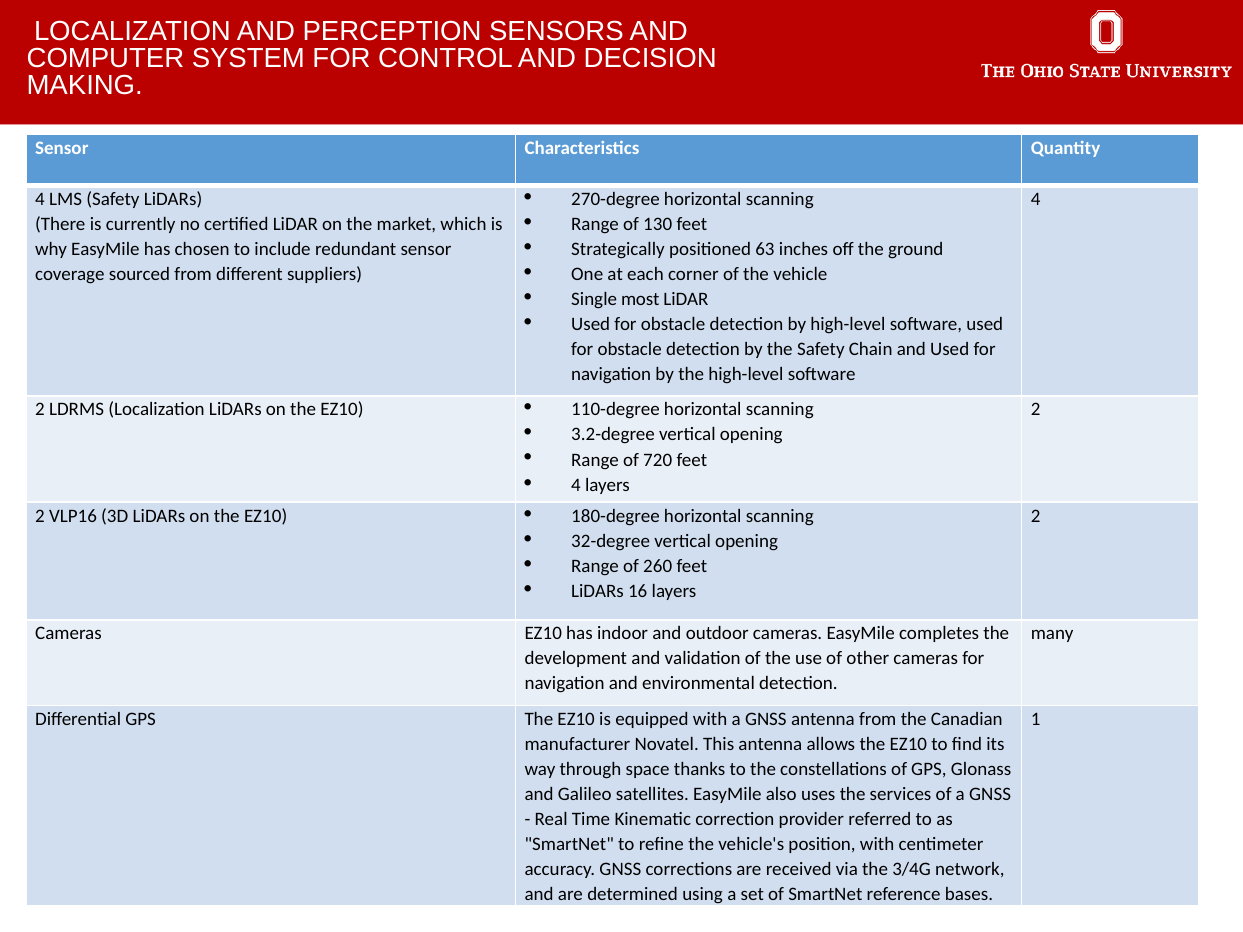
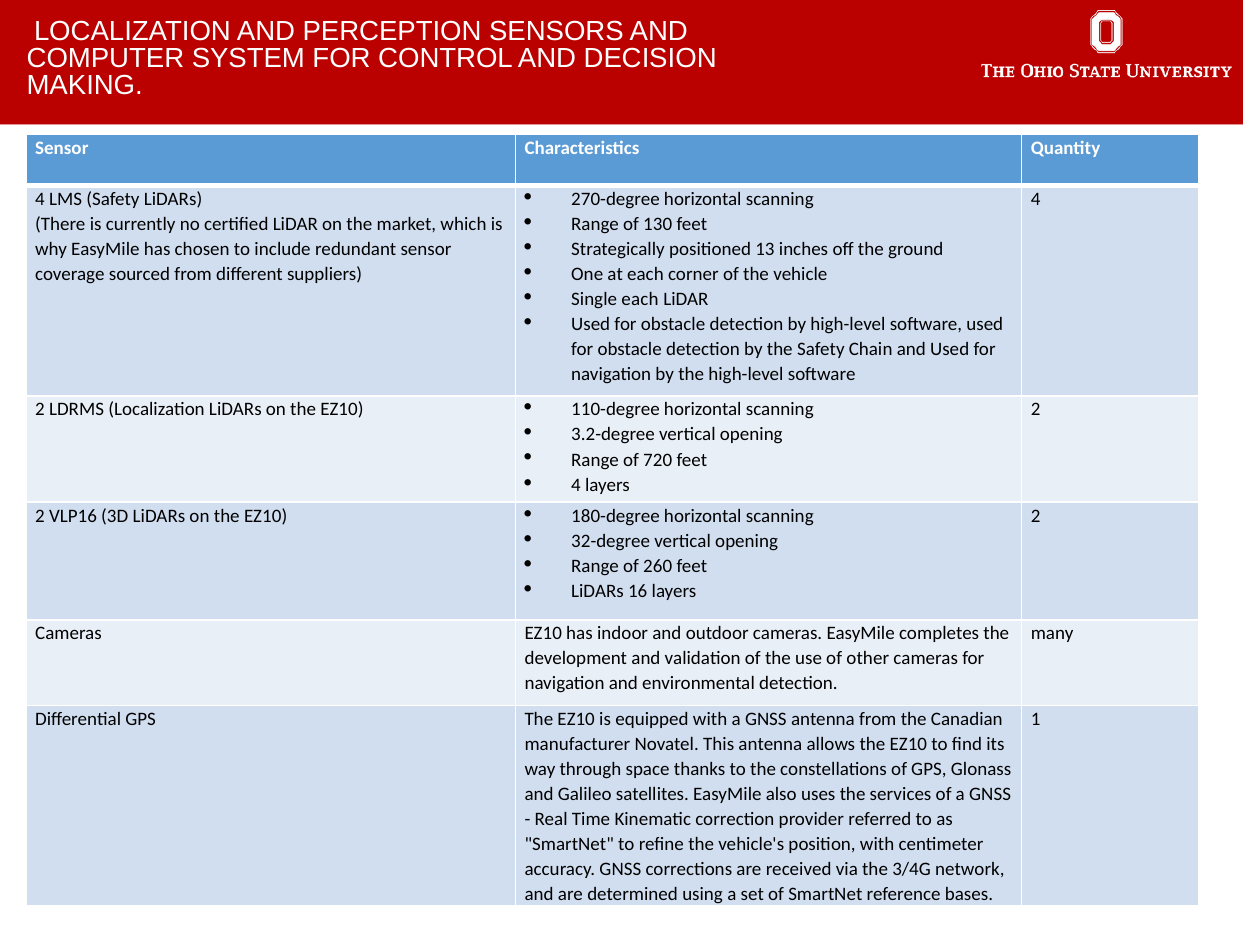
63: 63 -> 13
Single most: most -> each
